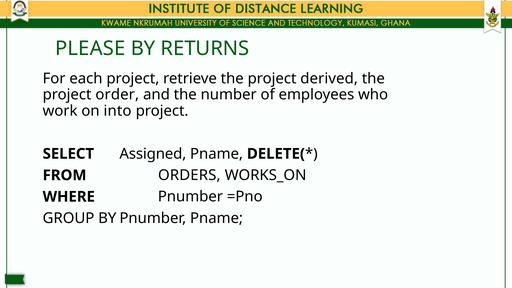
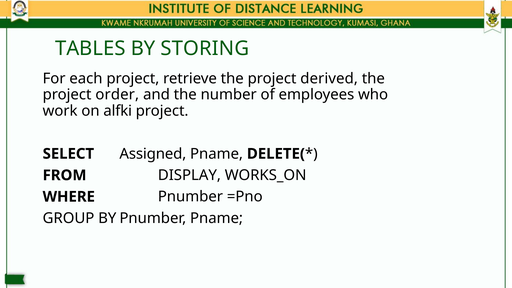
PLEASE: PLEASE -> TABLES
RETURNS: RETURNS -> STORING
into: into -> alfki
ORDERS: ORDERS -> DISPLAY
